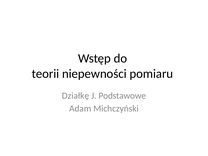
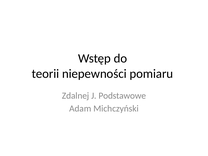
Działkę: Działkę -> Zdalnej
